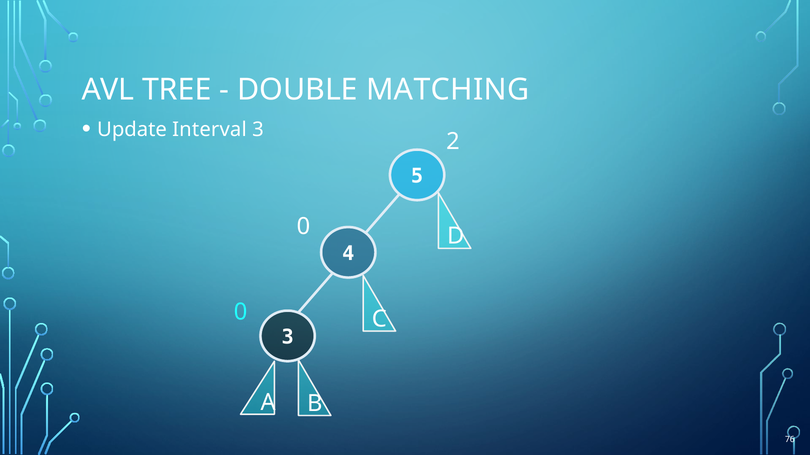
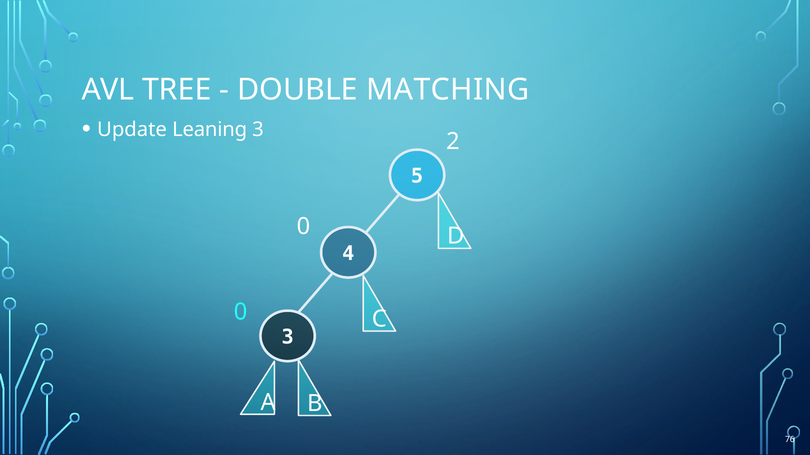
Interval: Interval -> Leaning
